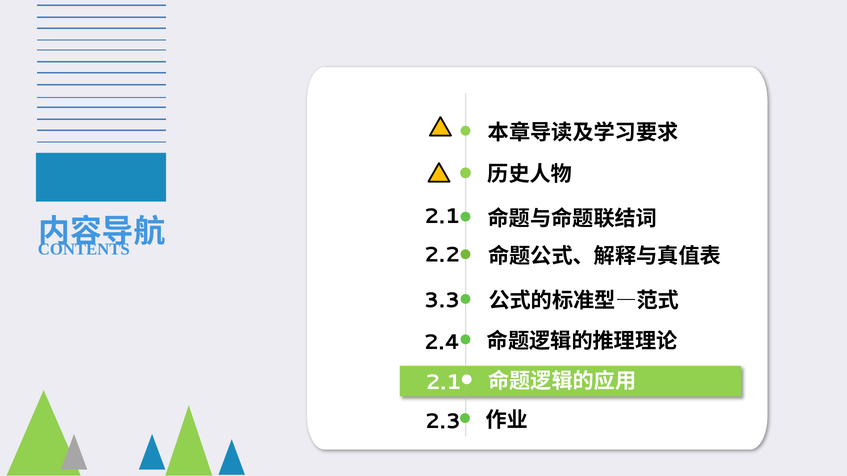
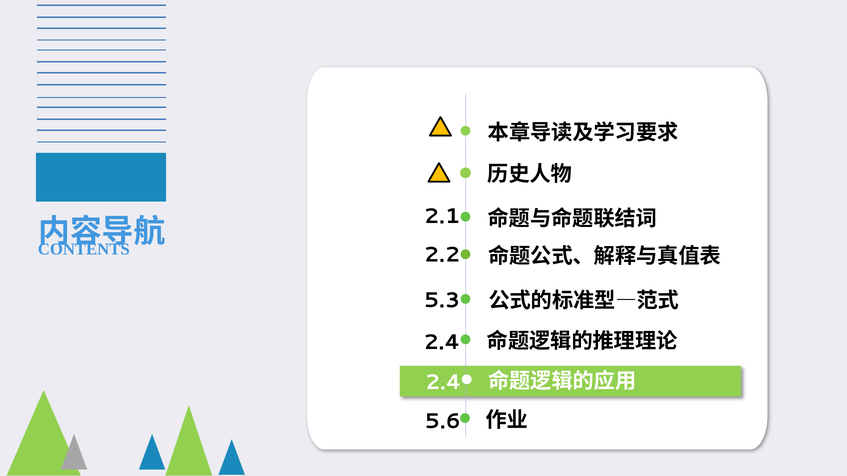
3.3: 3.3 -> 5.3
2.1 at (443, 382): 2.1 -> 2.4
2.3: 2.3 -> 5.6
